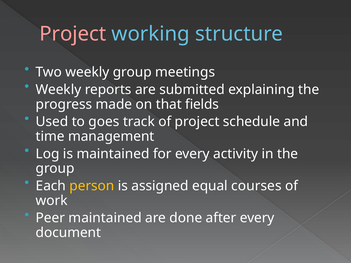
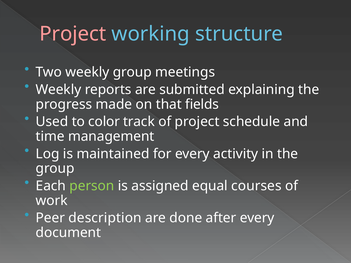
goes: goes -> color
person colour: yellow -> light green
Peer maintained: maintained -> description
